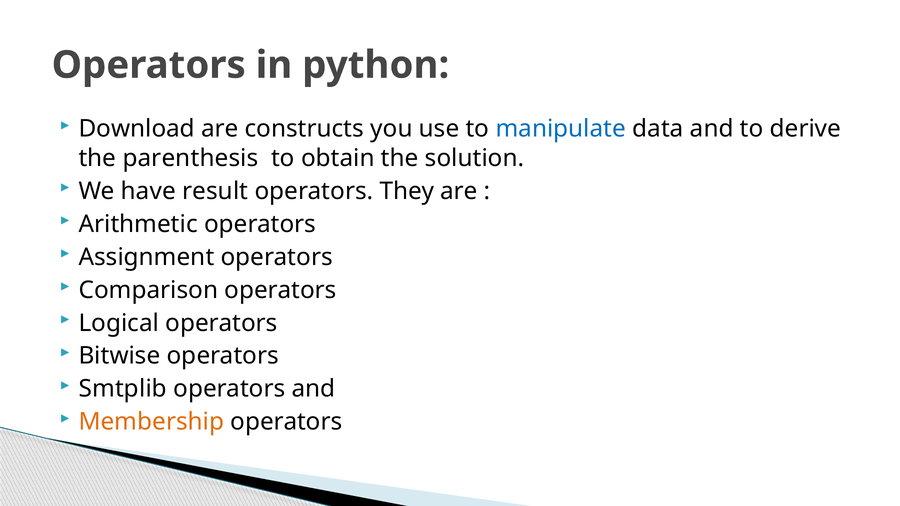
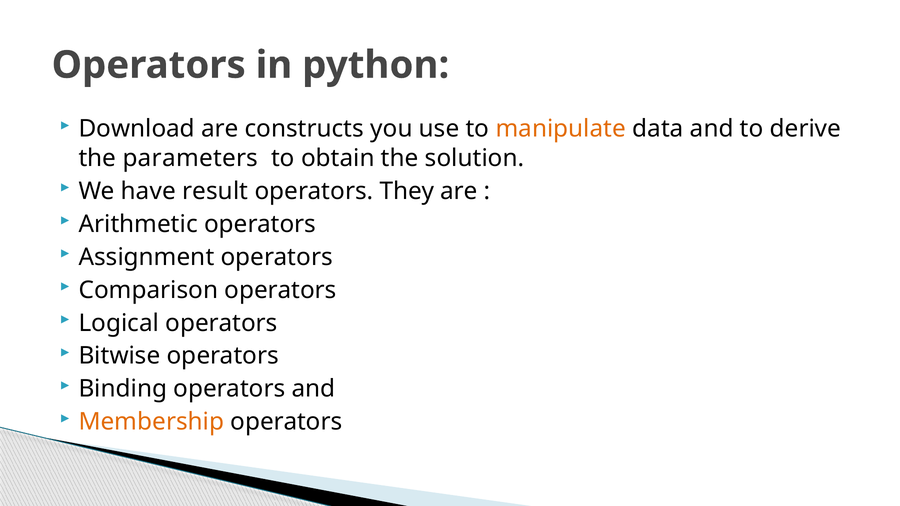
manipulate colour: blue -> orange
parenthesis: parenthesis -> parameters
Smtplib: Smtplib -> Binding
